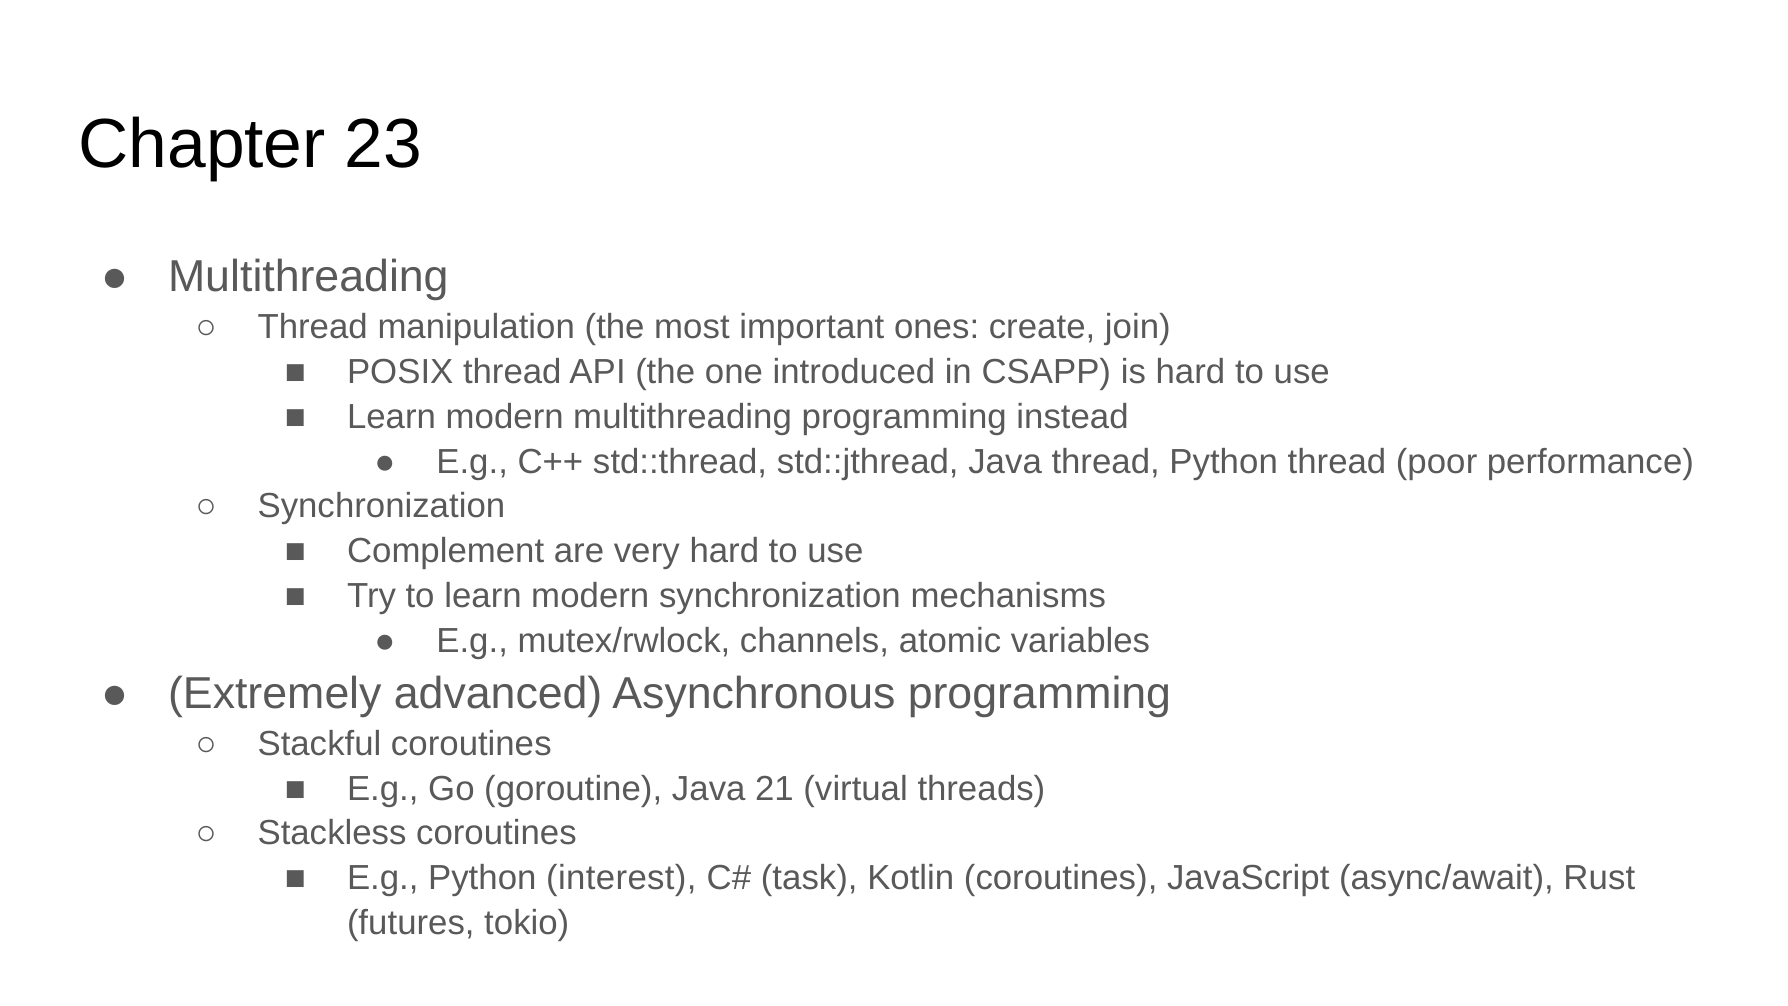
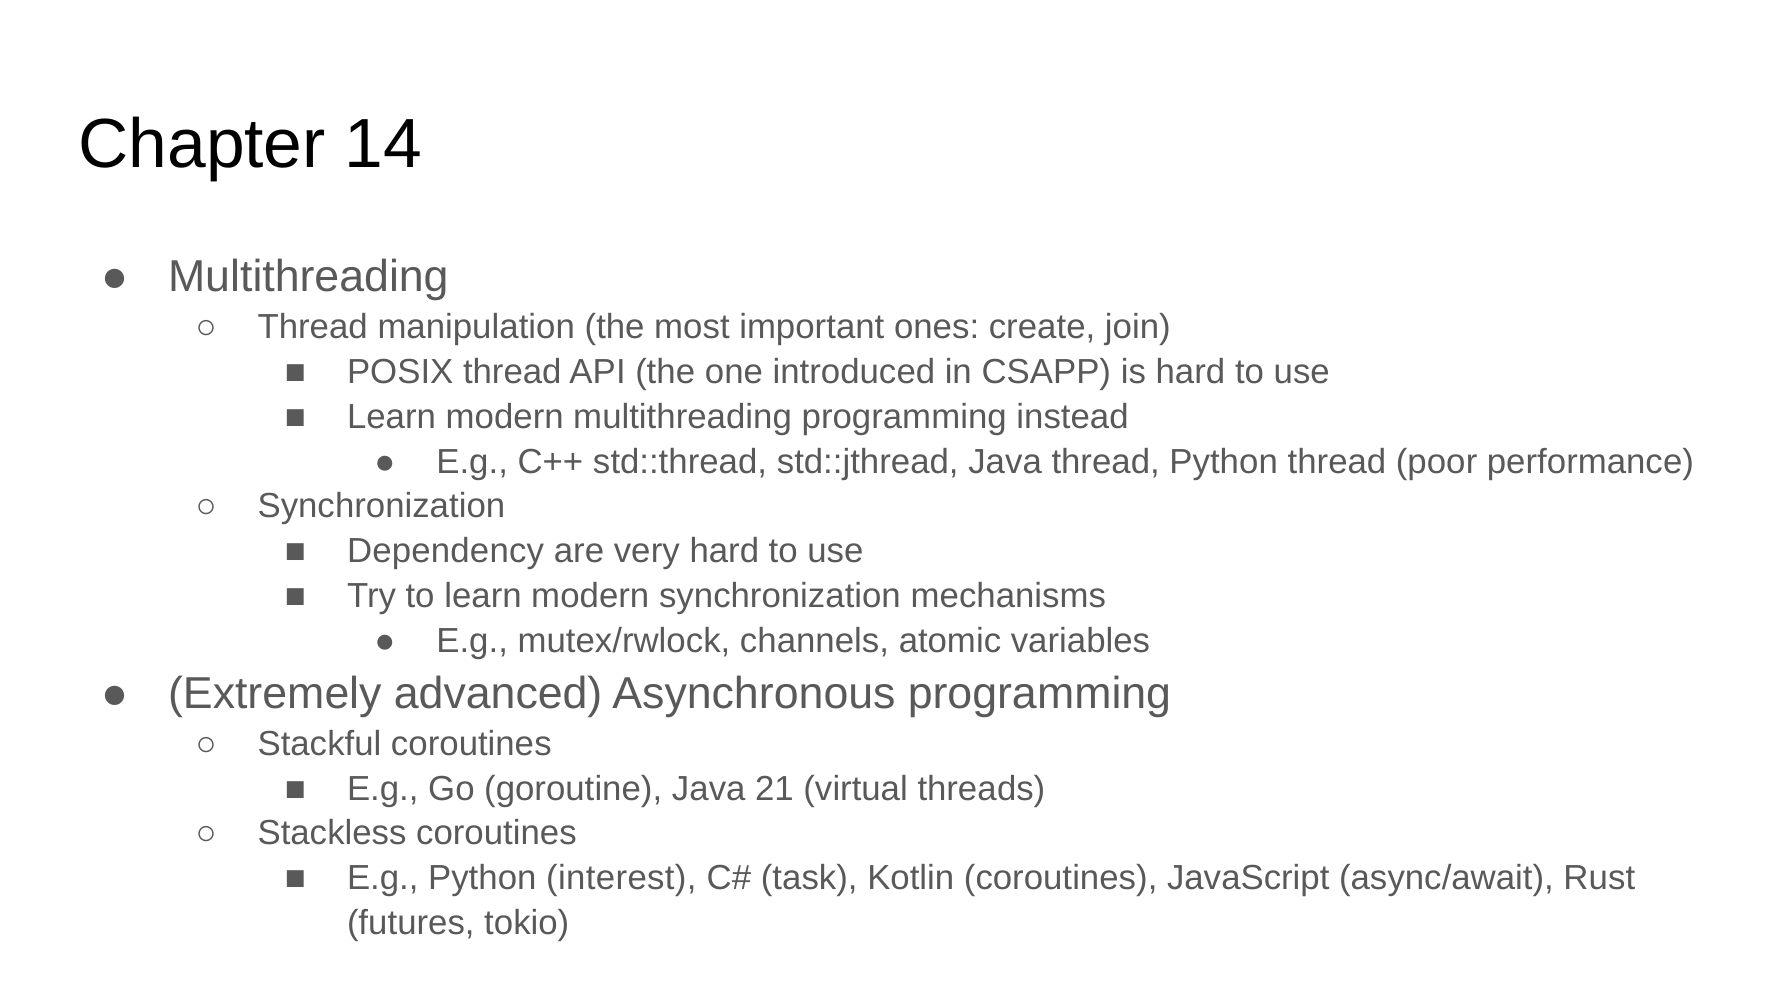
23: 23 -> 14
Complement: Complement -> Dependency
